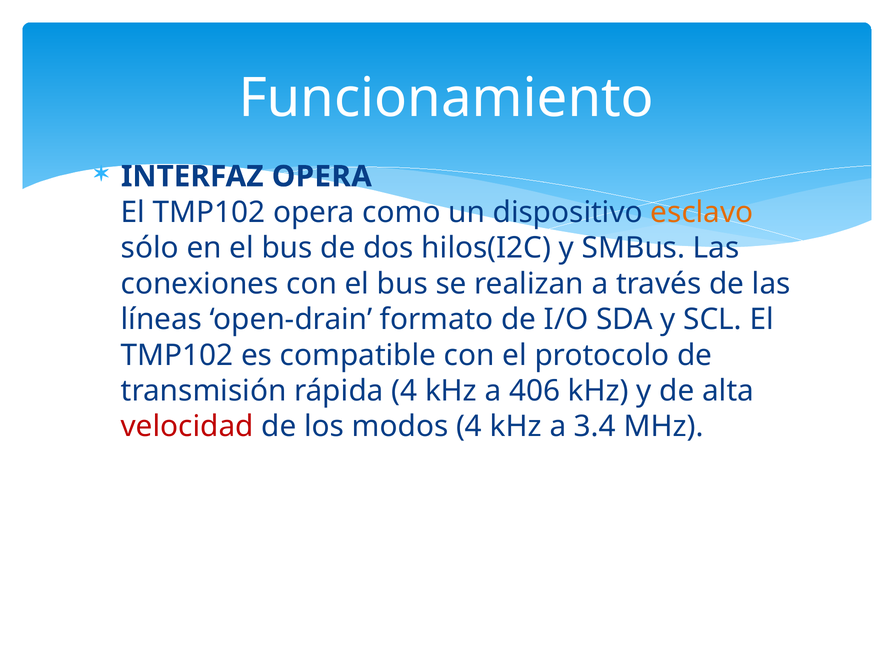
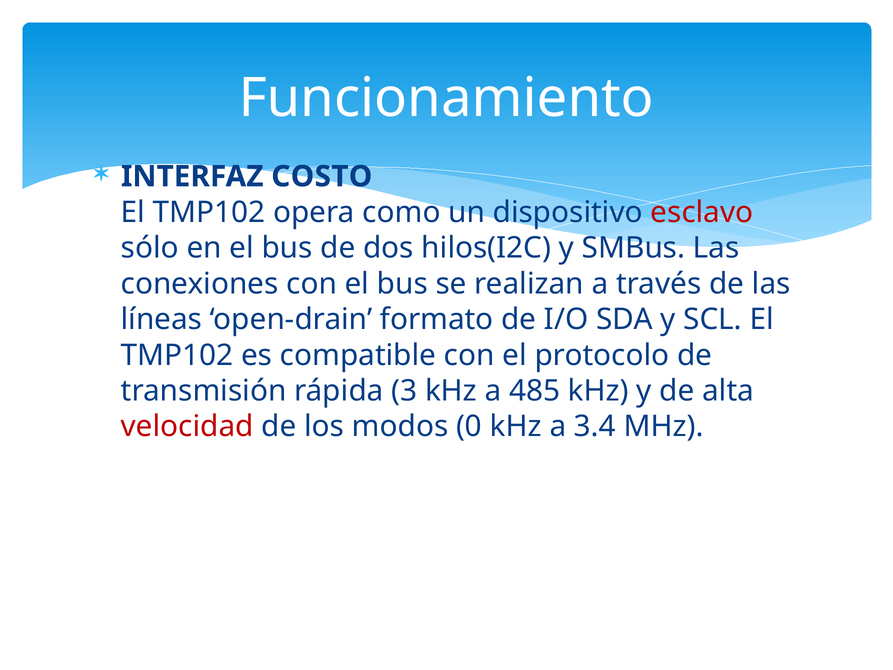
INTERFAZ OPERA: OPERA -> COSTO
esclavo colour: orange -> red
rápida 4: 4 -> 3
406: 406 -> 485
modos 4: 4 -> 0
